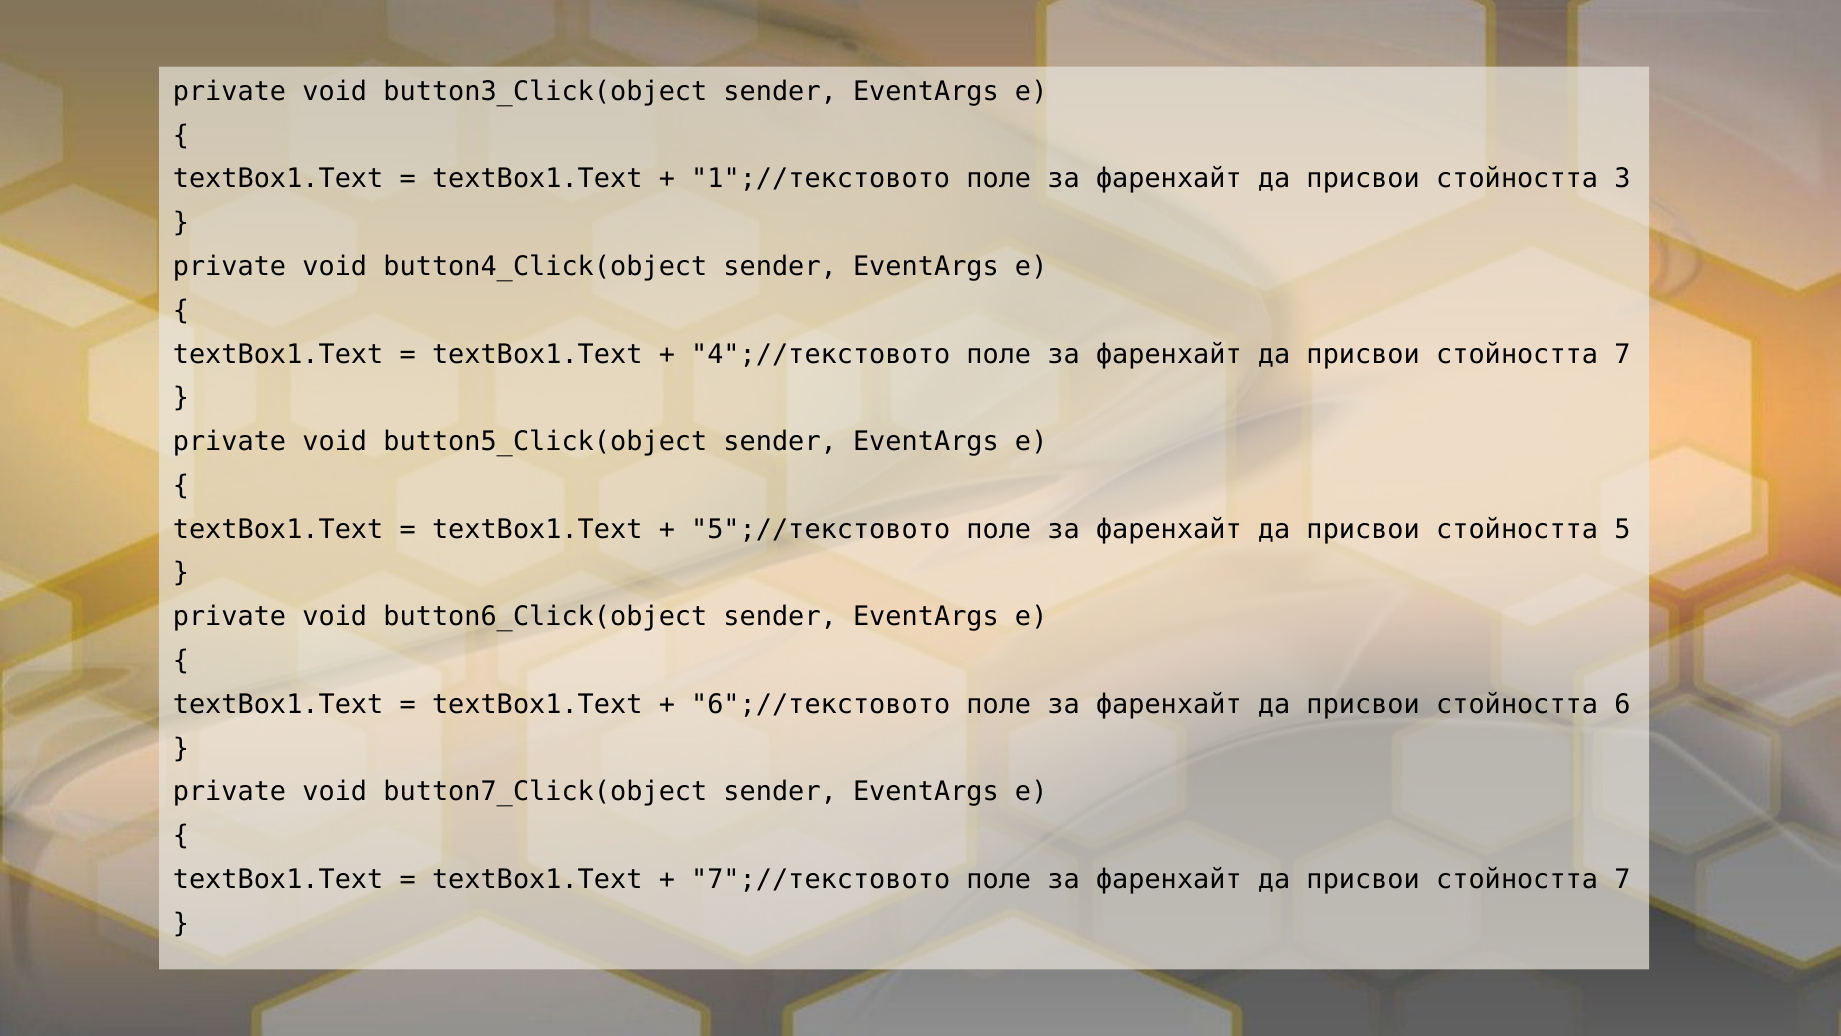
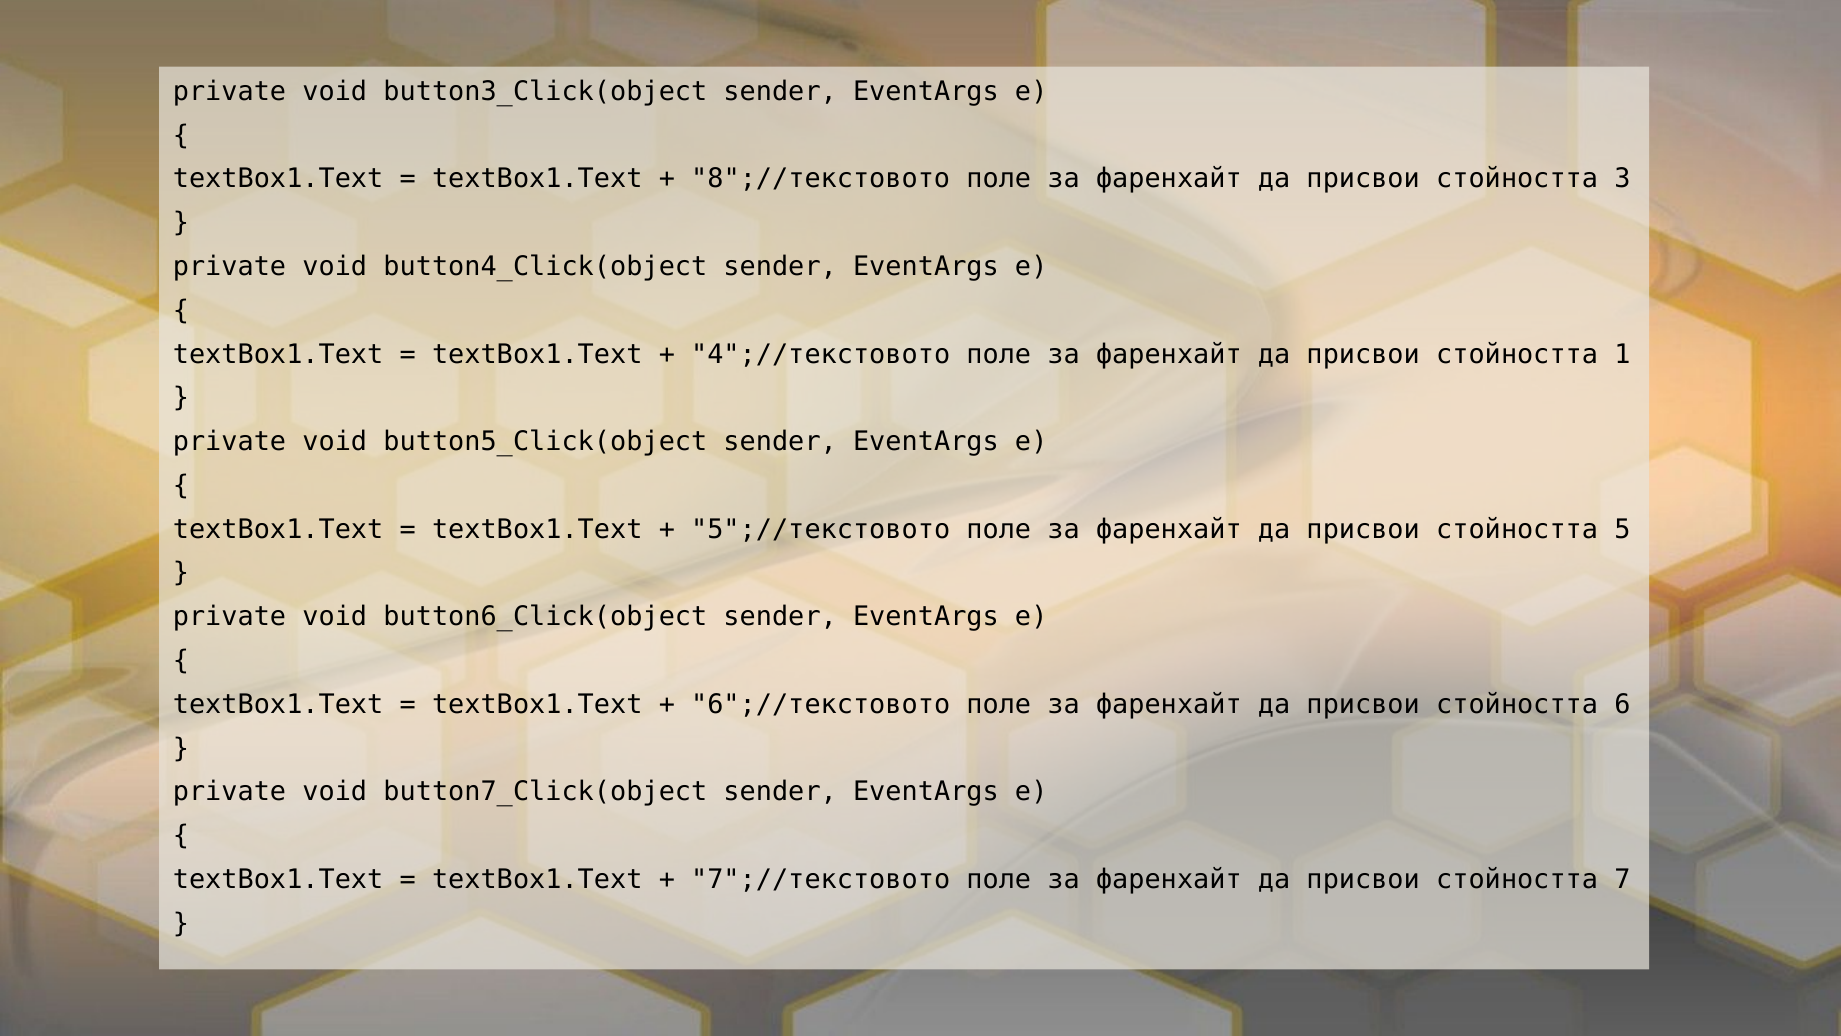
1";//текстовото: 1";//текстовото -> 8";//текстовото
7 at (1622, 354): 7 -> 1
